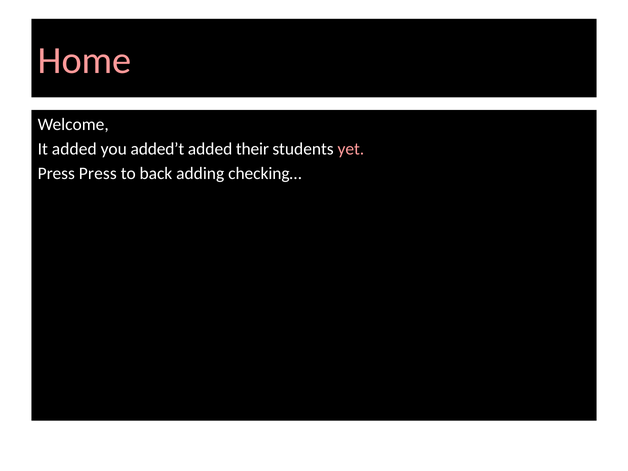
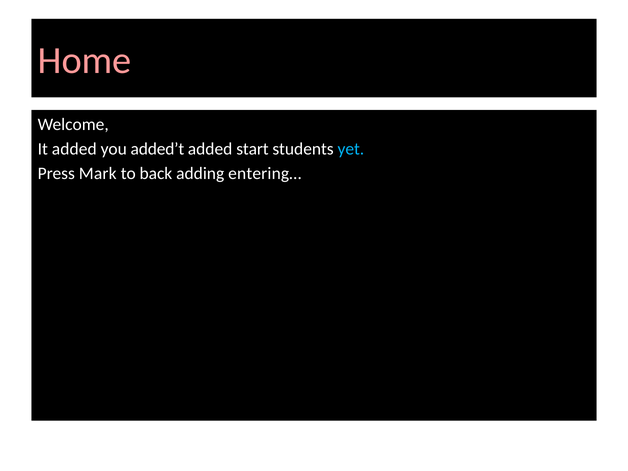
their: their -> start
yet colour: pink -> light blue
Press Press: Press -> Mark
checking…: checking… -> entering…
